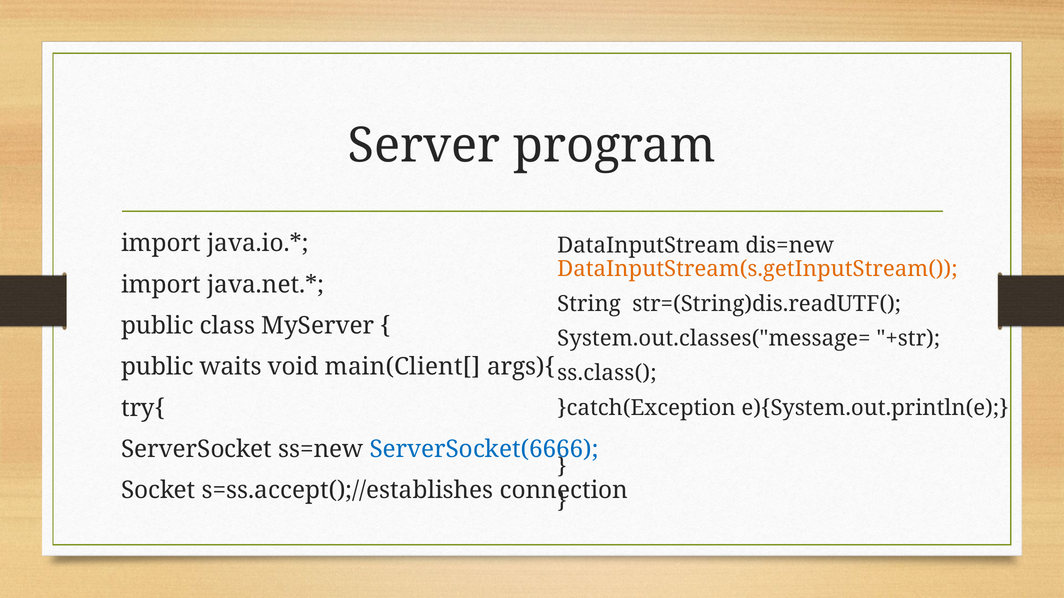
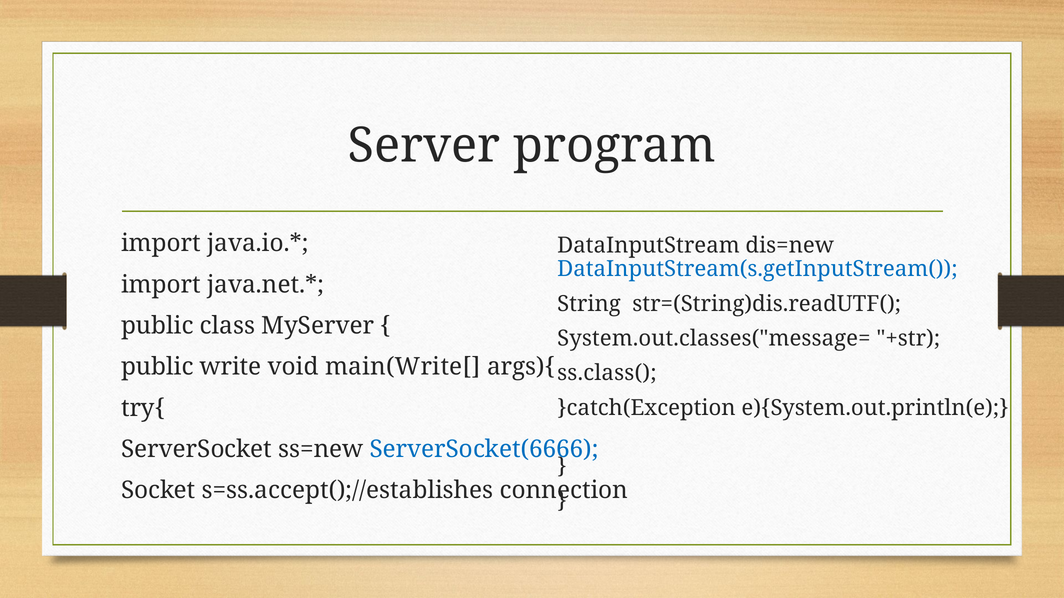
DataInputStream(s.getInputStream( colour: orange -> blue
waits: waits -> write
main(Client[: main(Client[ -> main(Write[
